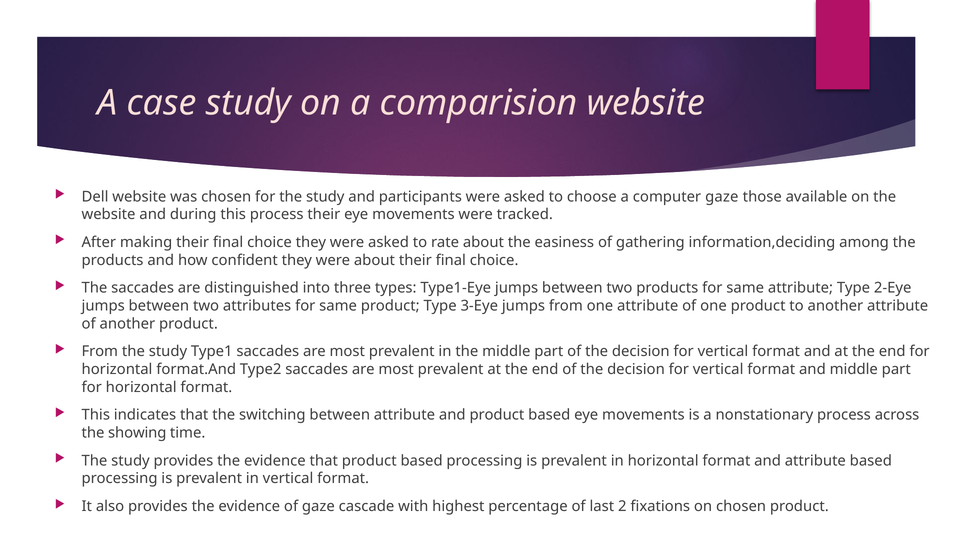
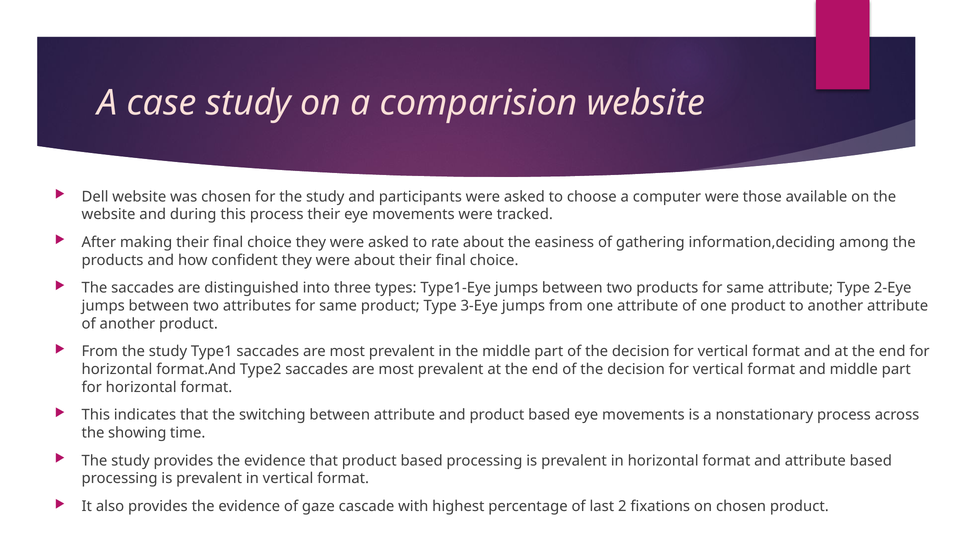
computer gaze: gaze -> were
